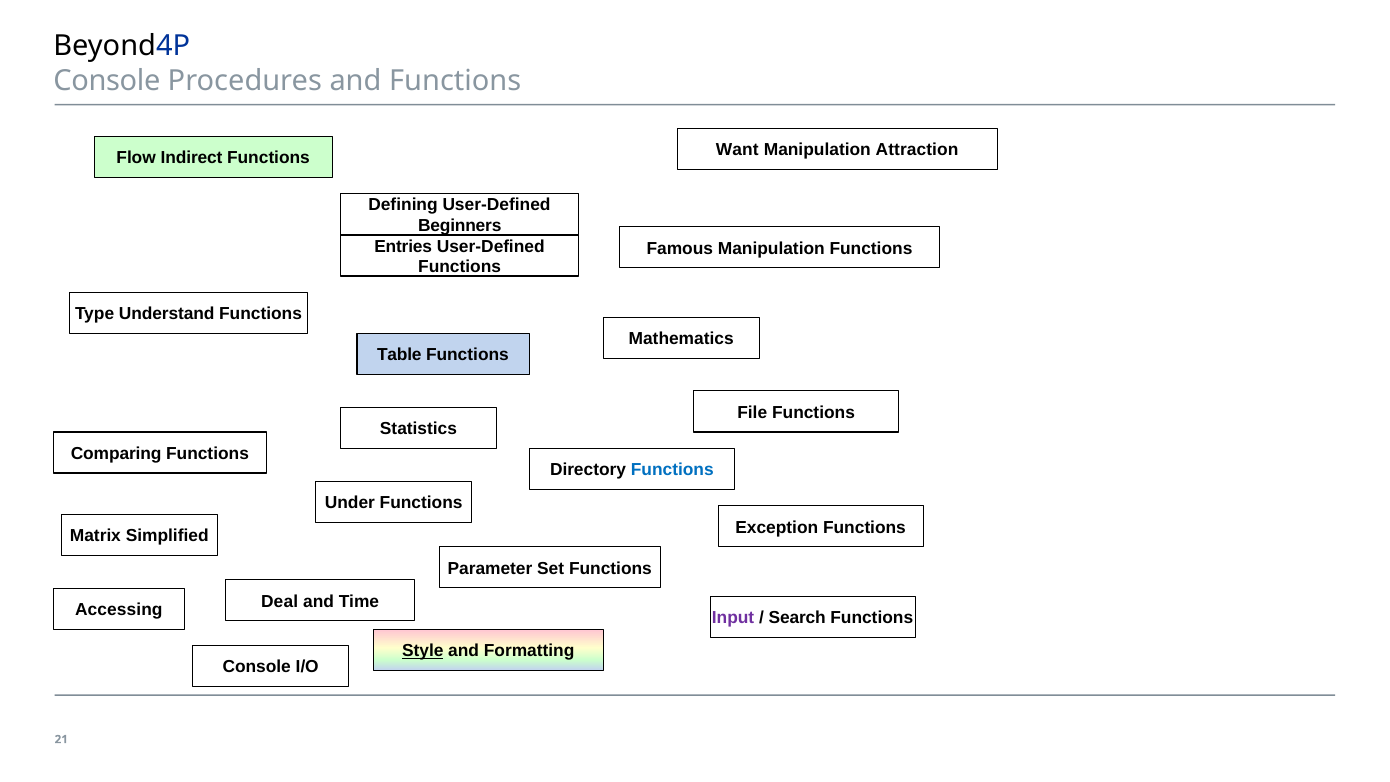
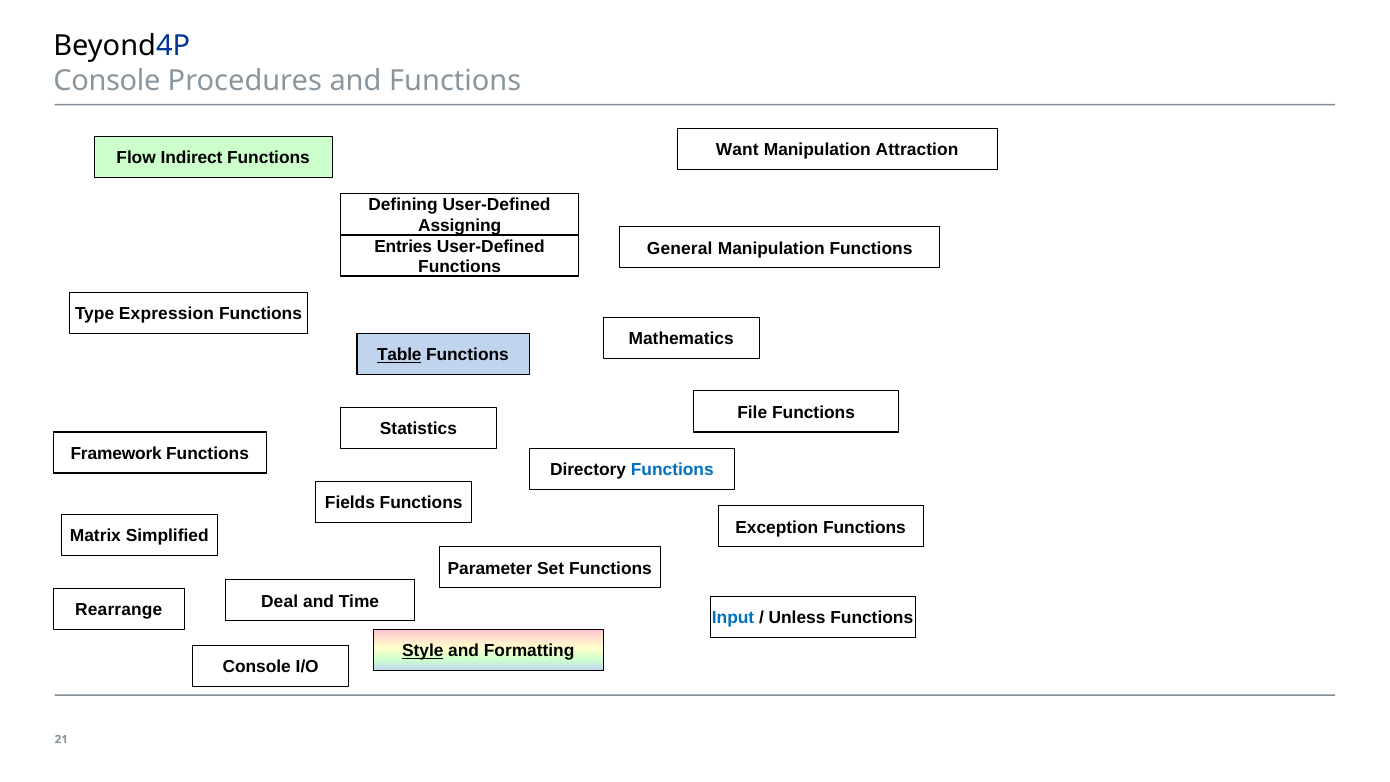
Beginners: Beginners -> Assigning
Famous: Famous -> General
Understand: Understand -> Expression
Table underline: none -> present
Comparing: Comparing -> Framework
Under: Under -> Fields
Accessing: Accessing -> Rearrange
Input colour: purple -> blue
Search: Search -> Unless
